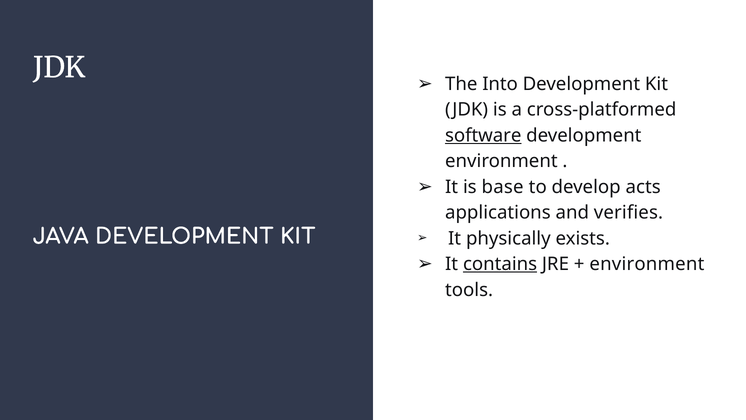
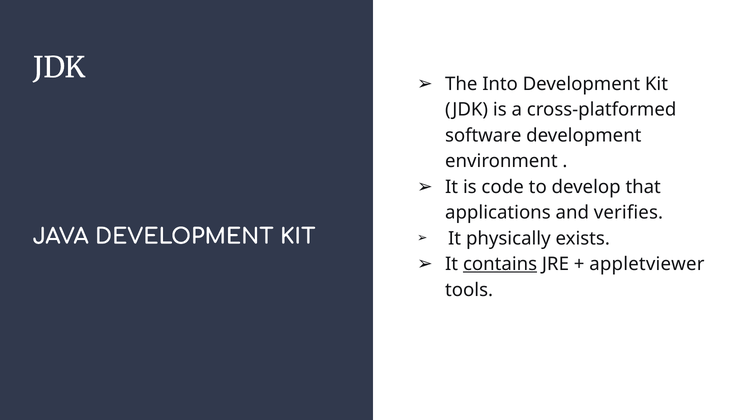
software underline: present -> none
base: base -> code
acts: acts -> that
environment at (647, 264): environment -> appletviewer
